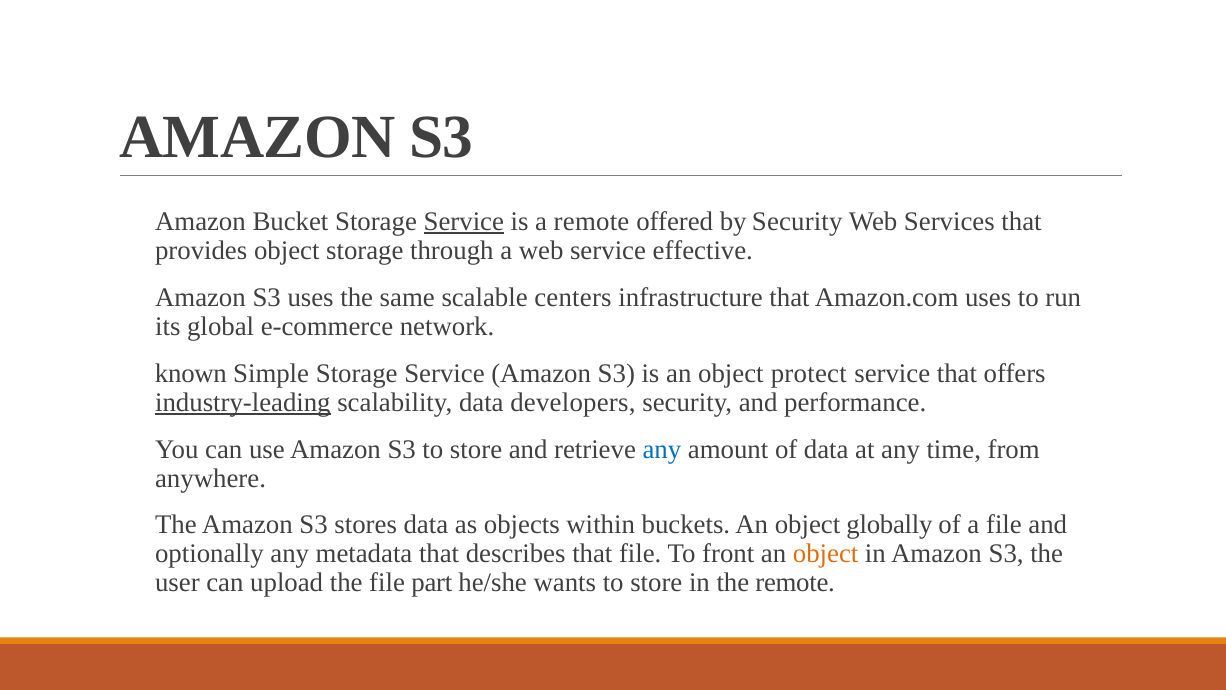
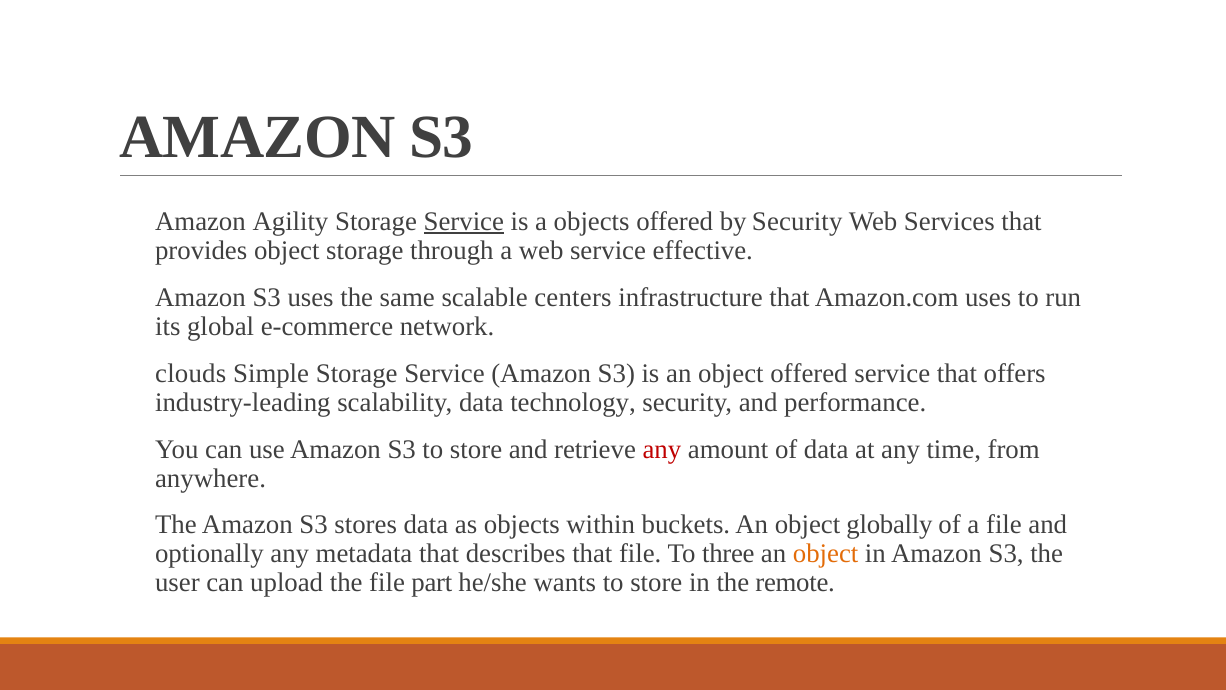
Bucket: Bucket -> Agility
a remote: remote -> objects
known: known -> clouds
object protect: protect -> offered
industry-leading underline: present -> none
developers: developers -> technology
any at (662, 449) colour: blue -> red
front: front -> three
